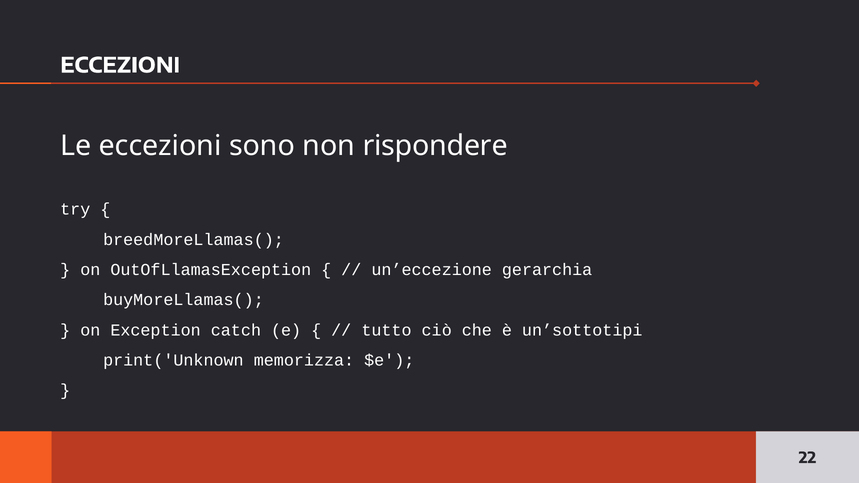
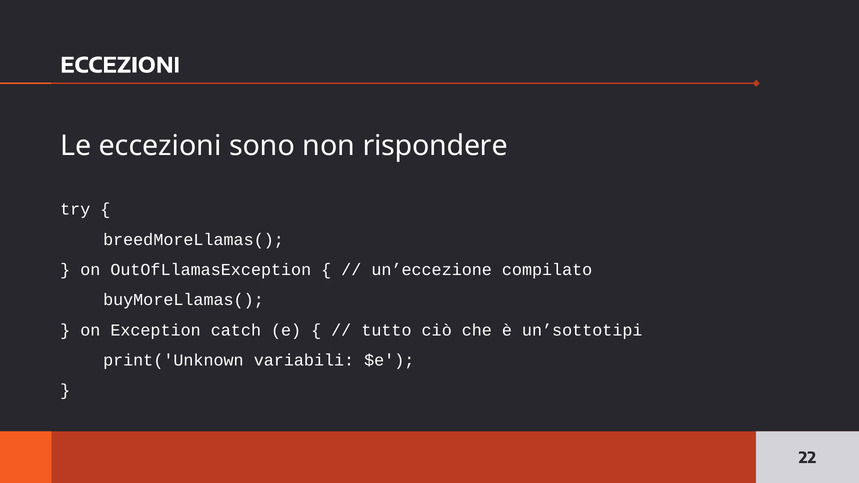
gerarchia: gerarchia -> compilato
memorizza: memorizza -> variabili
